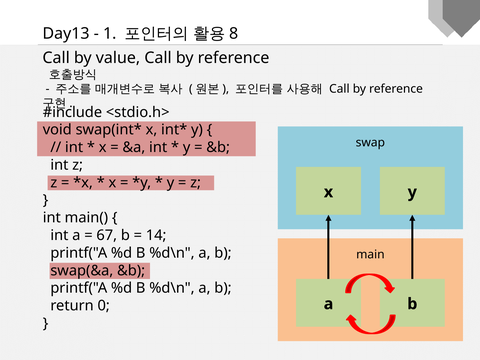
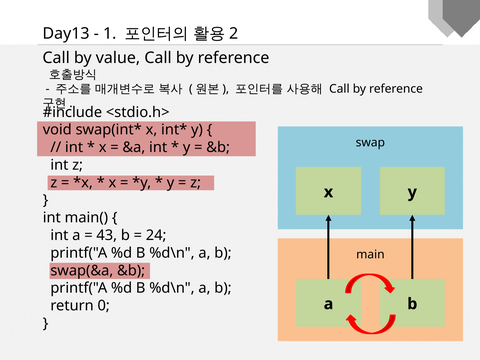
8: 8 -> 2
67: 67 -> 43
14: 14 -> 24
